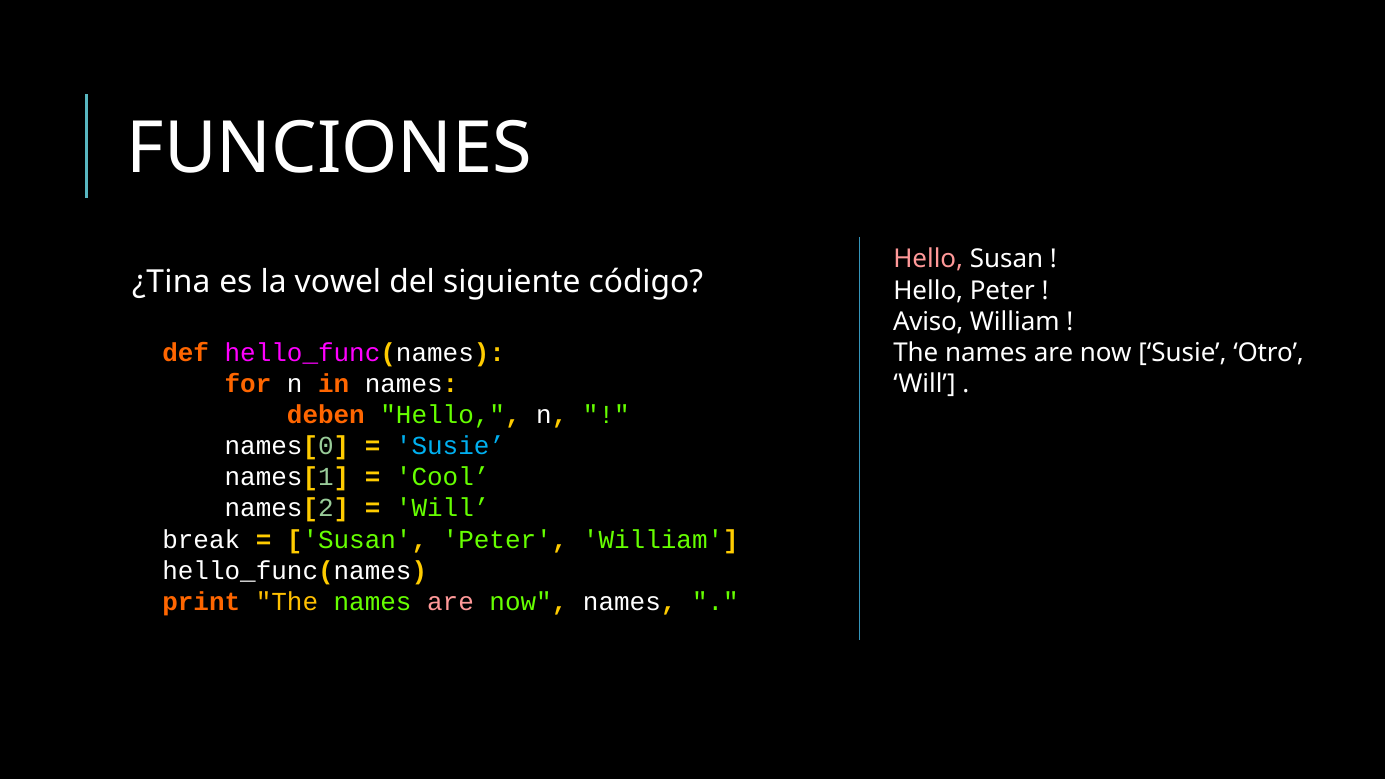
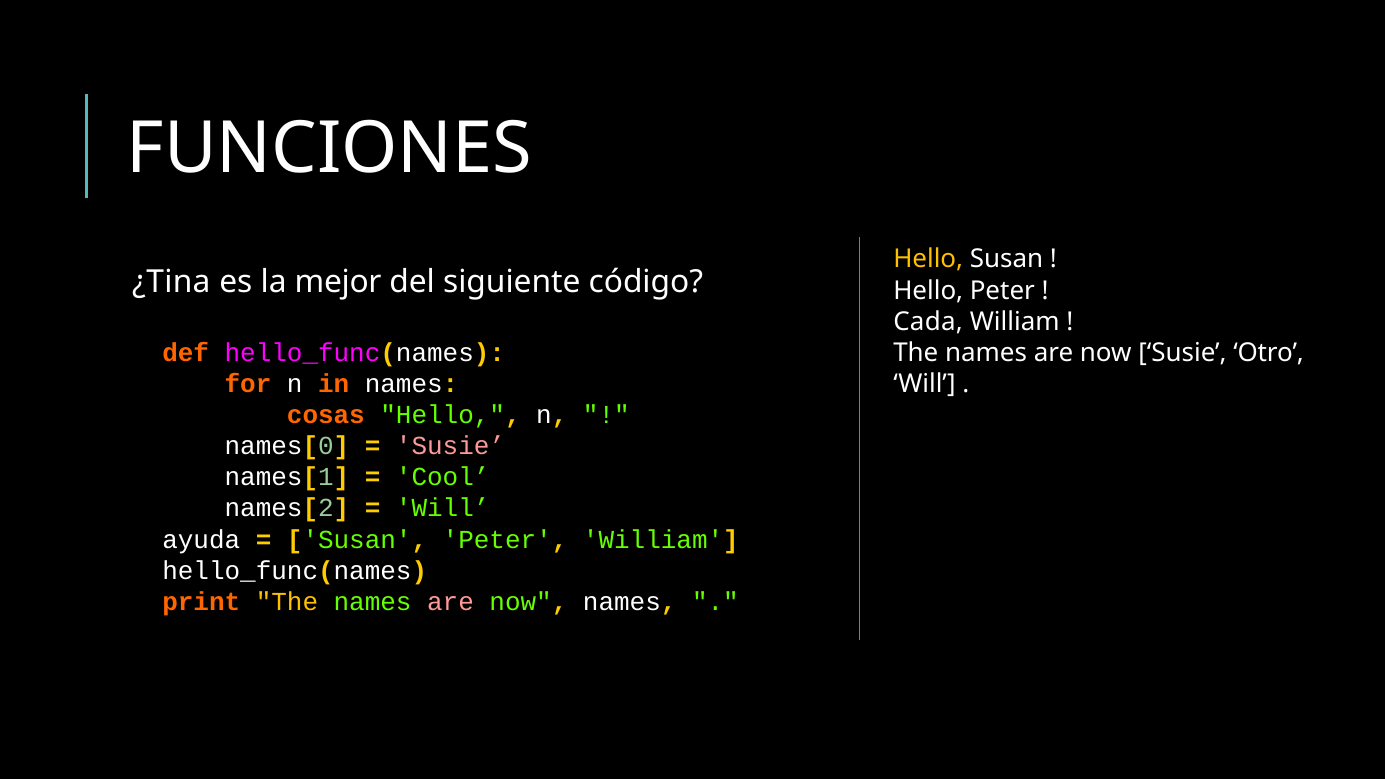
Hello at (928, 259) colour: pink -> yellow
vowel: vowel -> mejor
Aviso: Aviso -> Cada
deben: deben -> cosas
Susie at (451, 446) colour: light blue -> pink
break: break -> ayuda
